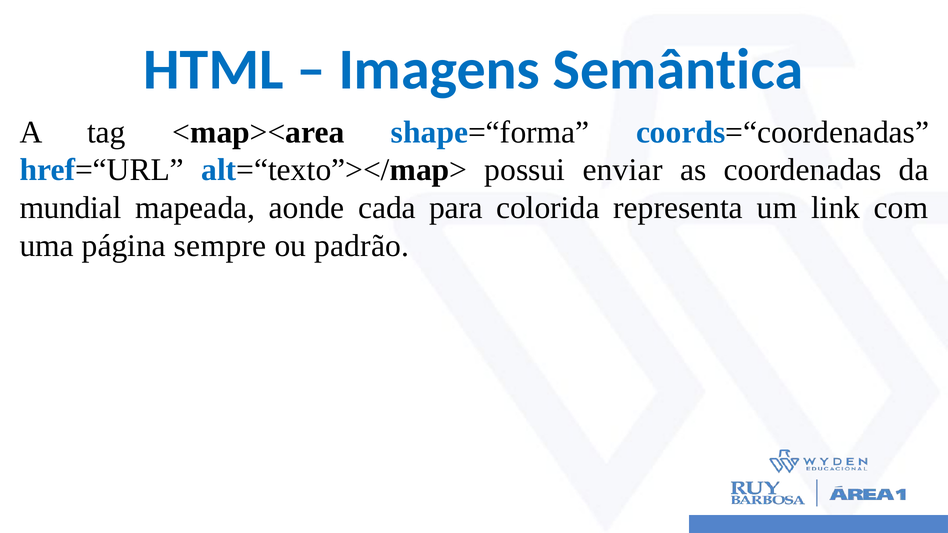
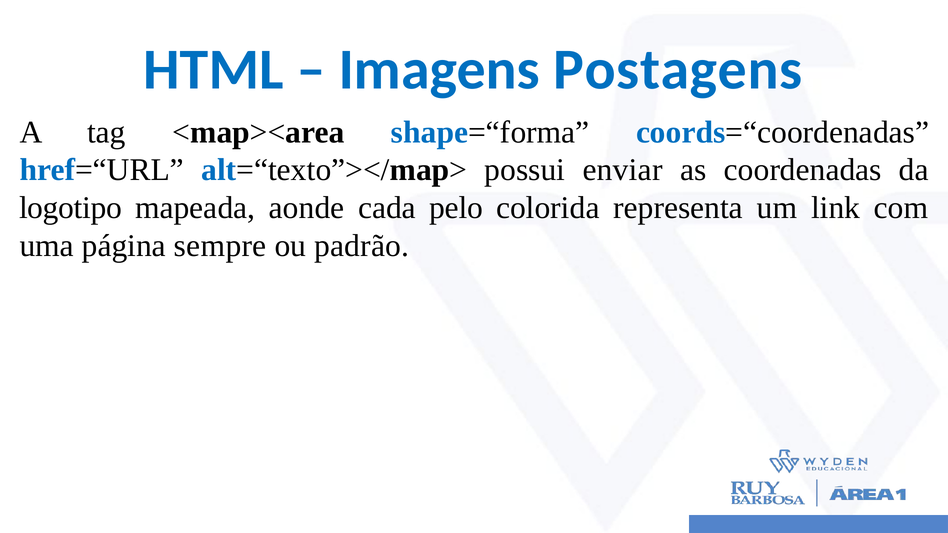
Semântica: Semântica -> Postagens
mundial: mundial -> logotipo
para: para -> pelo
